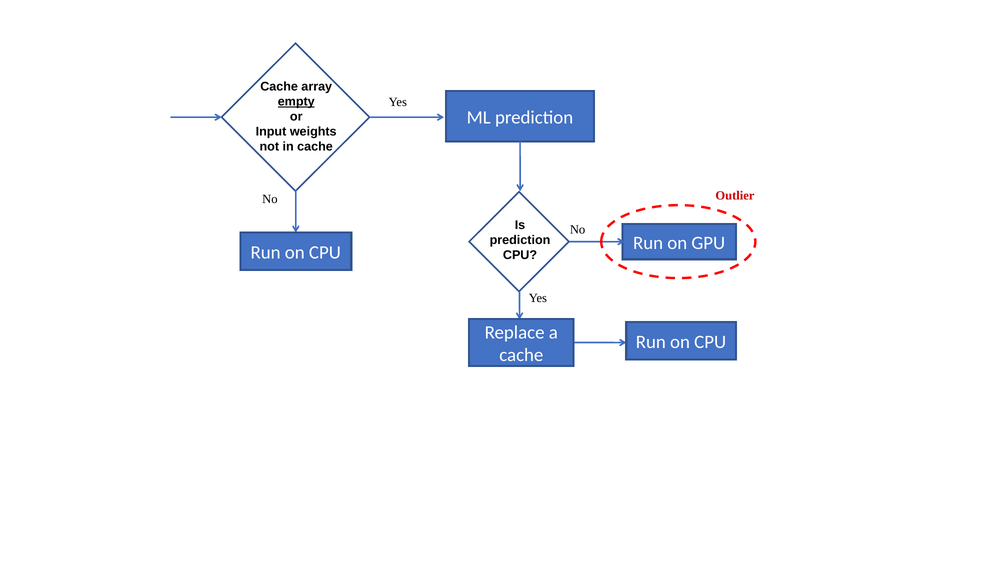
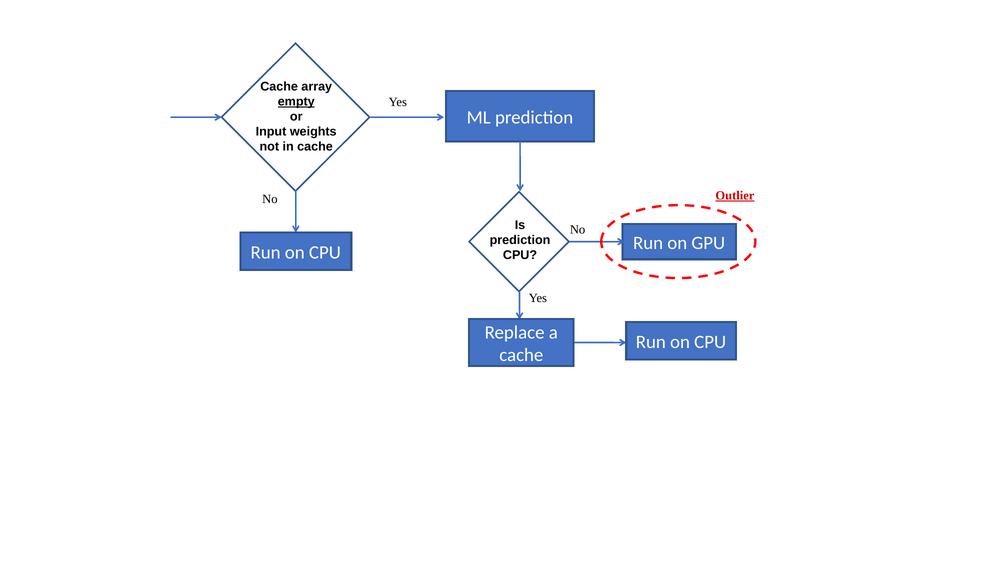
Outlier underline: none -> present
